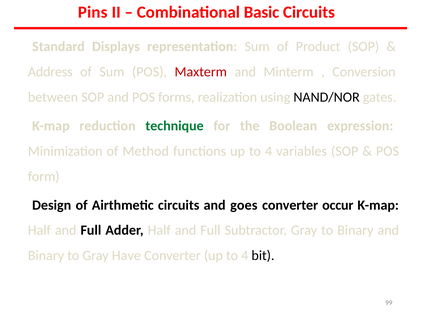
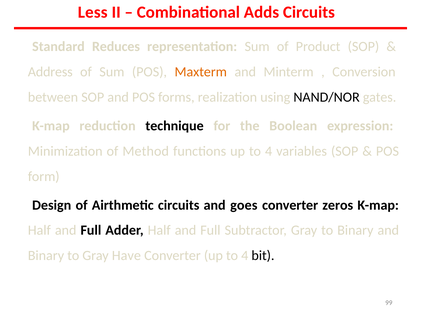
Pins: Pins -> Less
Basic: Basic -> Adds
Displays: Displays -> Reduces
Maxterm colour: red -> orange
technique colour: green -> black
occur: occur -> zeros
